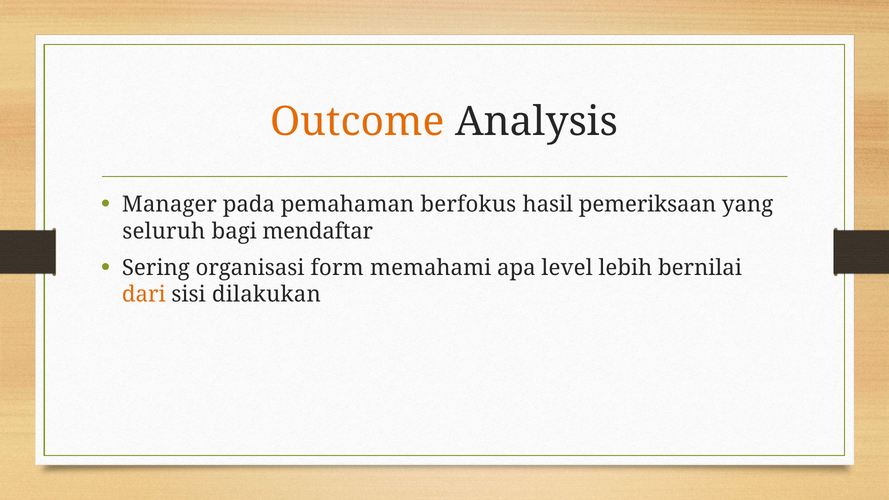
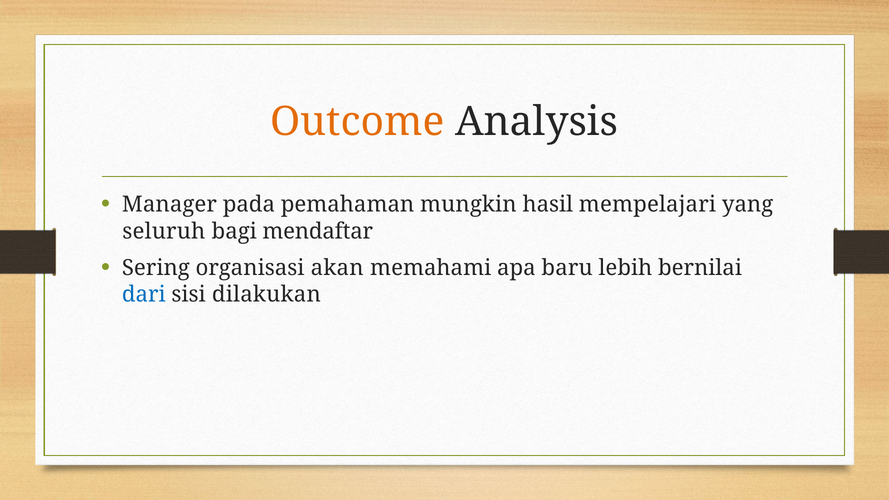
berfokus: berfokus -> mungkin
pemeriksaan: pemeriksaan -> mempelajari
form: form -> akan
level: level -> baru
dari colour: orange -> blue
